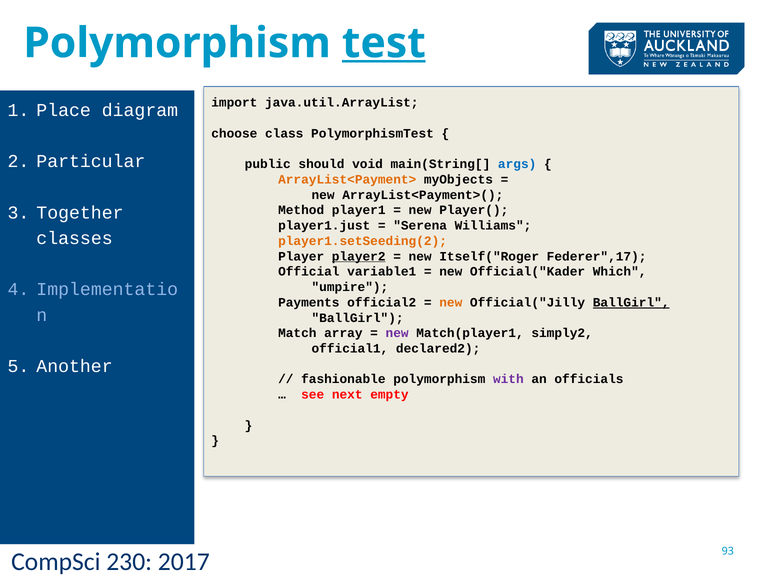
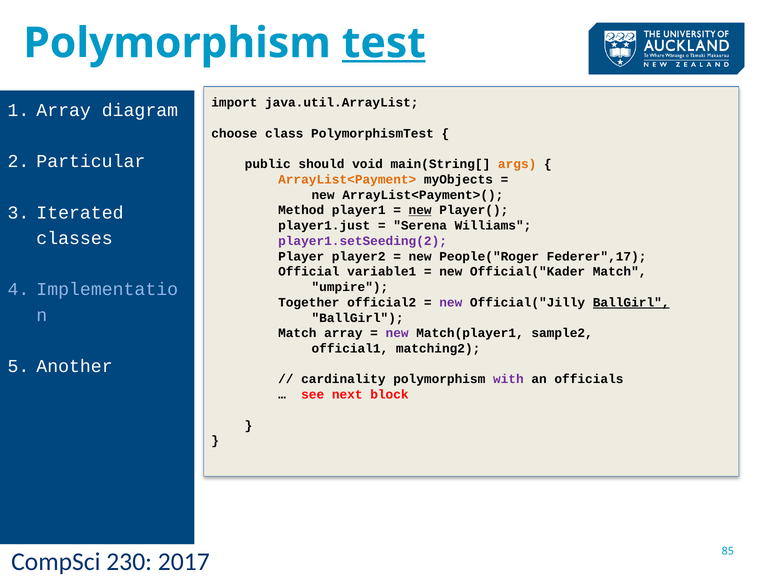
Place at (64, 110): Place -> Array
args colour: blue -> orange
new at (420, 210) underline: none -> present
Together: Together -> Iterated
player1.setSeeding(2 colour: orange -> purple
player2 underline: present -> none
Itself("Roger: Itself("Roger -> People("Roger
Official("Kader Which: Which -> Match
Payments: Payments -> Together
new at (451, 302) colour: orange -> purple
simply2: simply2 -> sample2
declared2: declared2 -> matching2
fashionable: fashionable -> cardinality
empty: empty -> block
93: 93 -> 85
